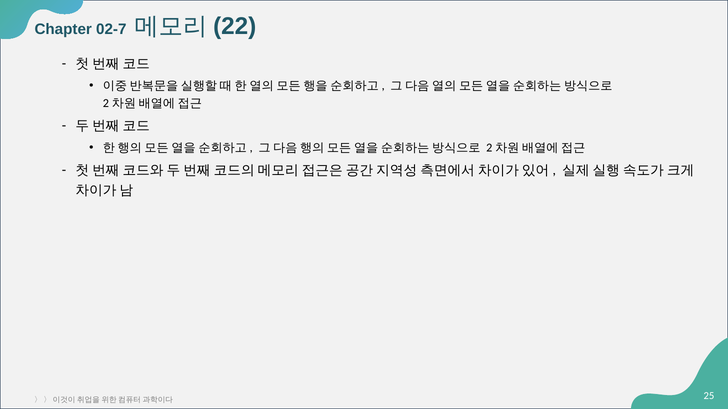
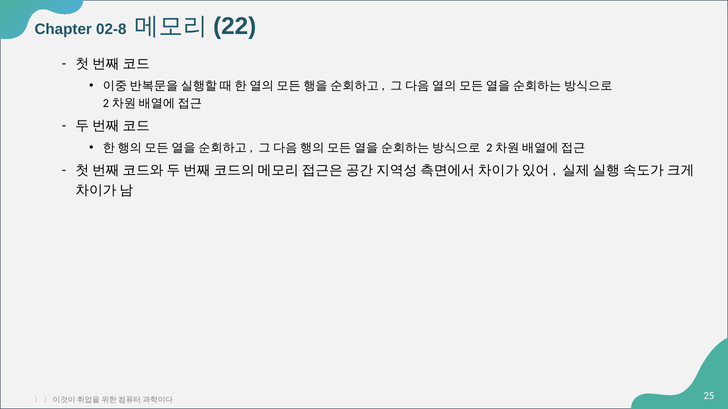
02-7: 02-7 -> 02-8
